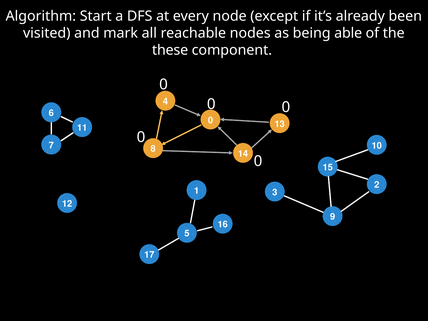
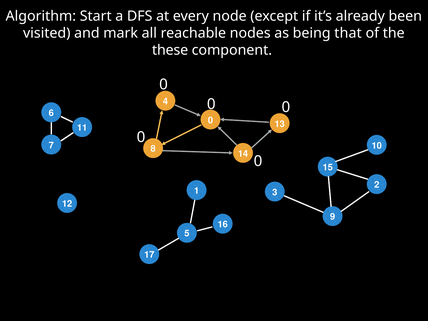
able: able -> that
